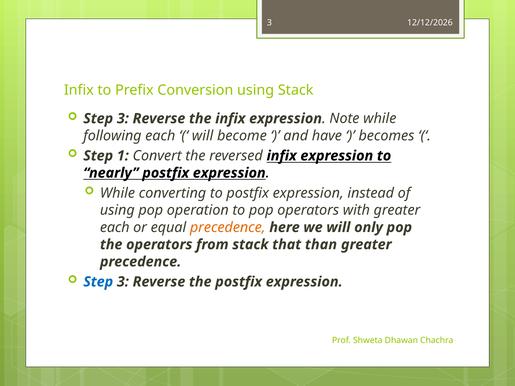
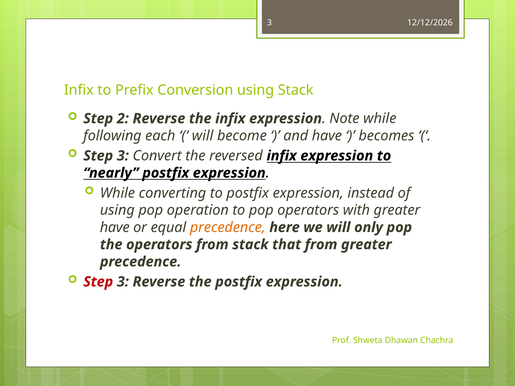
3 at (123, 119): 3 -> 2
1 at (123, 156): 1 -> 3
each at (115, 227): each -> have
that than: than -> from
Step at (98, 282) colour: blue -> red
